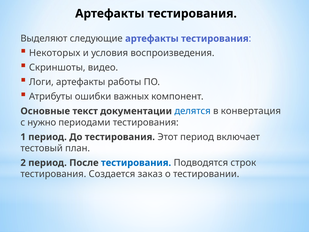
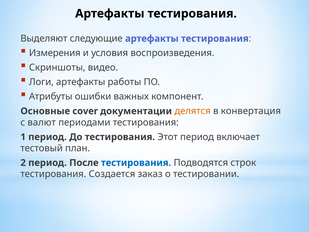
Некоторых: Некоторых -> Измерения
текст: текст -> cover
делятся colour: blue -> orange
нужно: нужно -> валют
